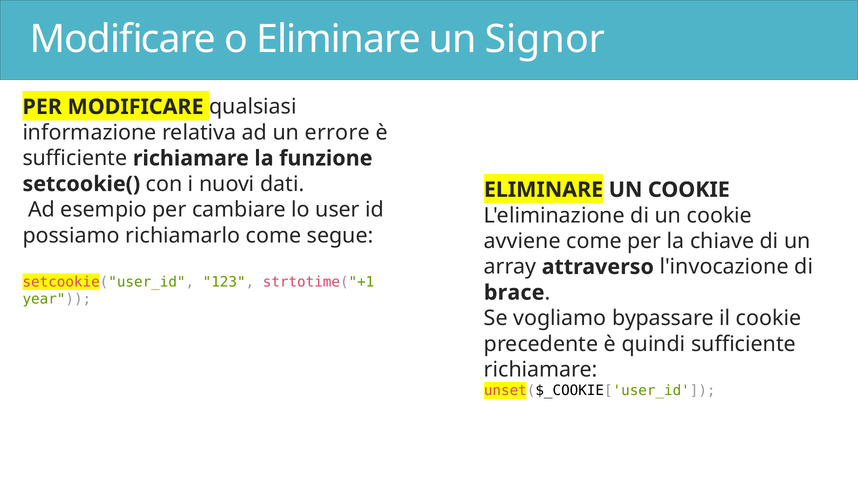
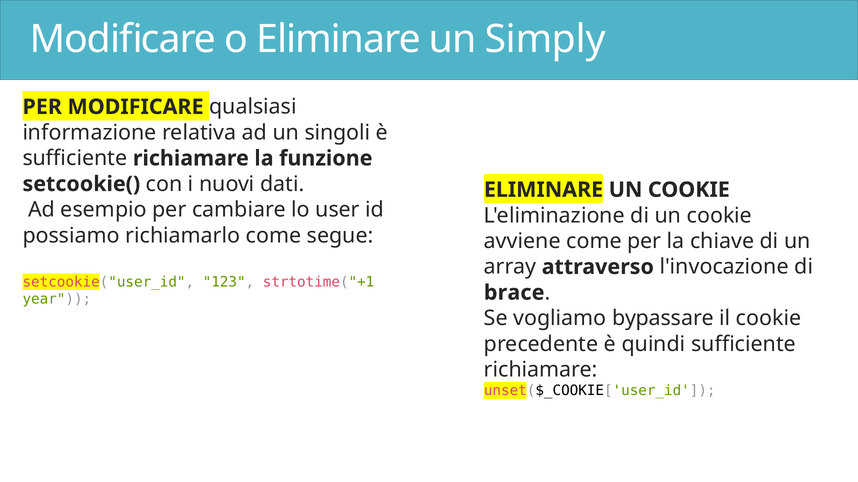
Signor: Signor -> Simply
errore: errore -> singoli
